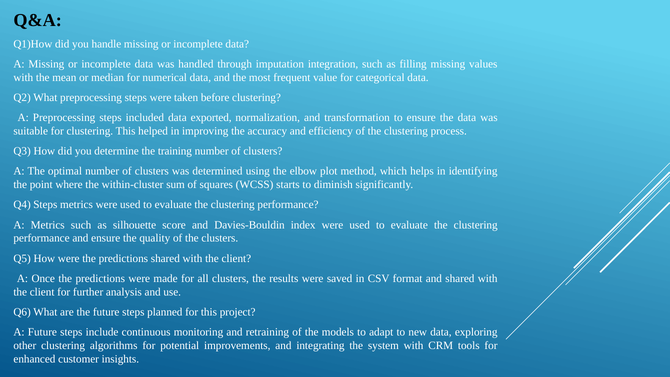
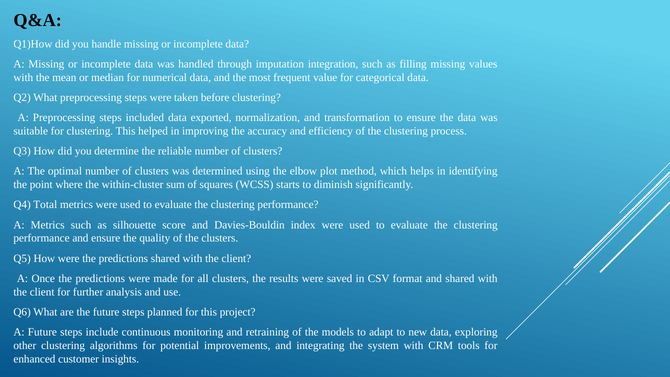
training: training -> reliable
Q4 Steps: Steps -> Total
